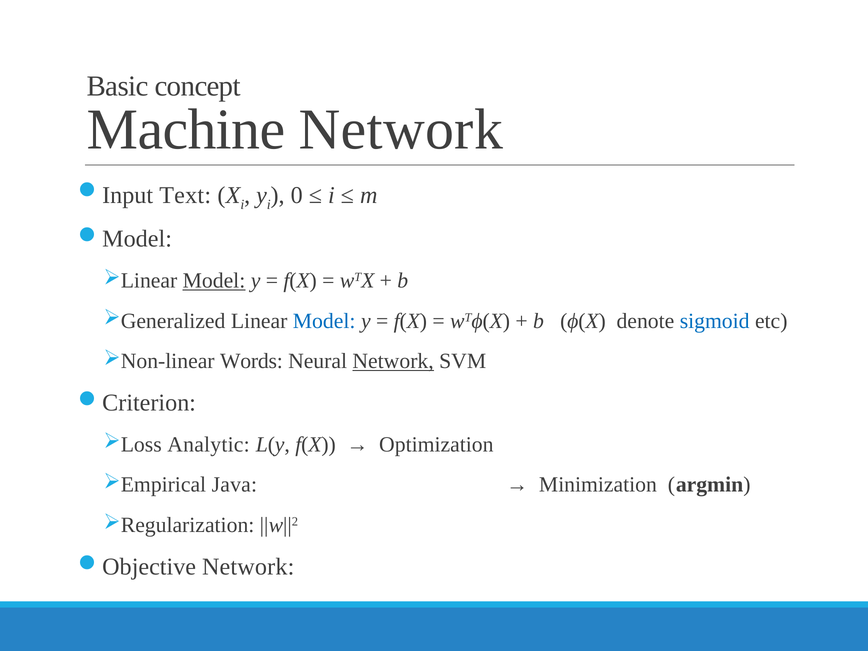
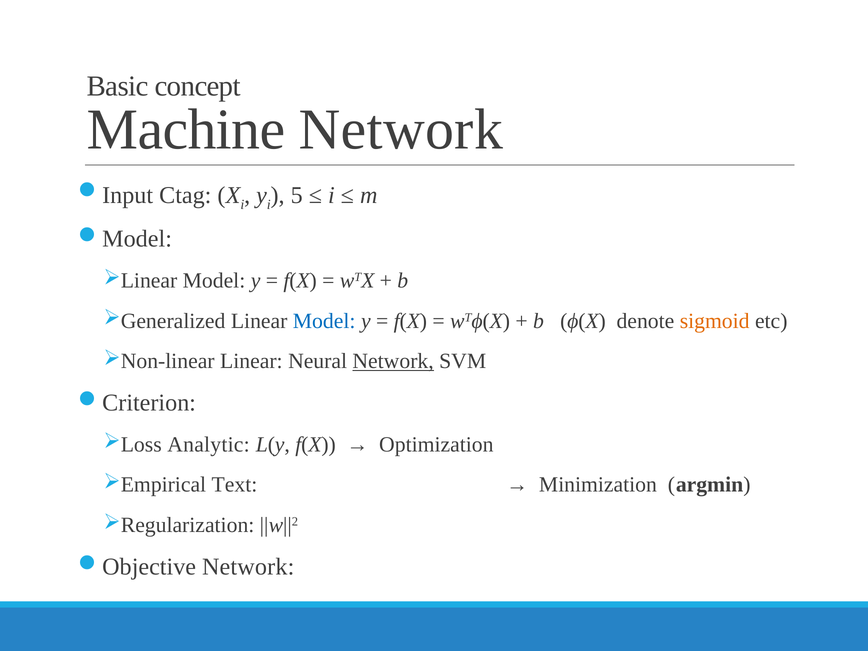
Text: Text -> Ctag
0: 0 -> 5
Model at (214, 281) underline: present -> none
sigmoid colour: blue -> orange
Words at (251, 361): Words -> Linear
Java: Java -> Text
